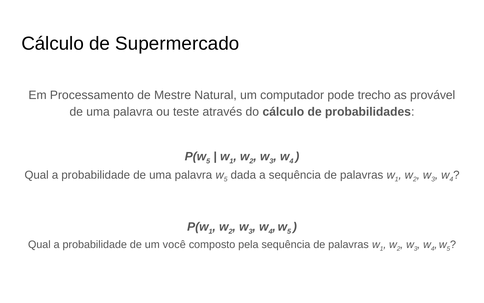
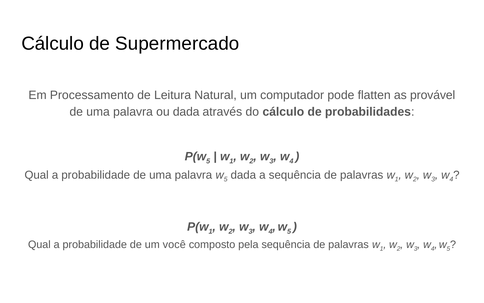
Mestre: Mestre -> Leitura
trecho: trecho -> flatten
ou teste: teste -> dada
